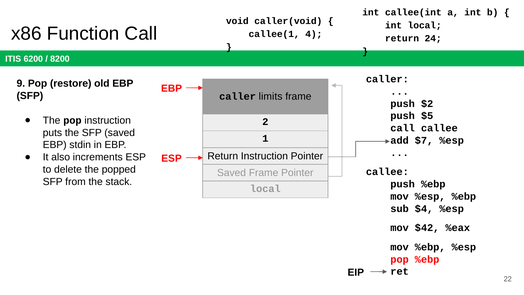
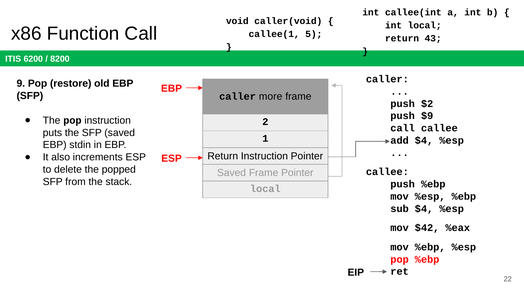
4: 4 -> 5
24: 24 -> 43
limits: limits -> more
$5: $5 -> $9
add $7: $7 -> $4
